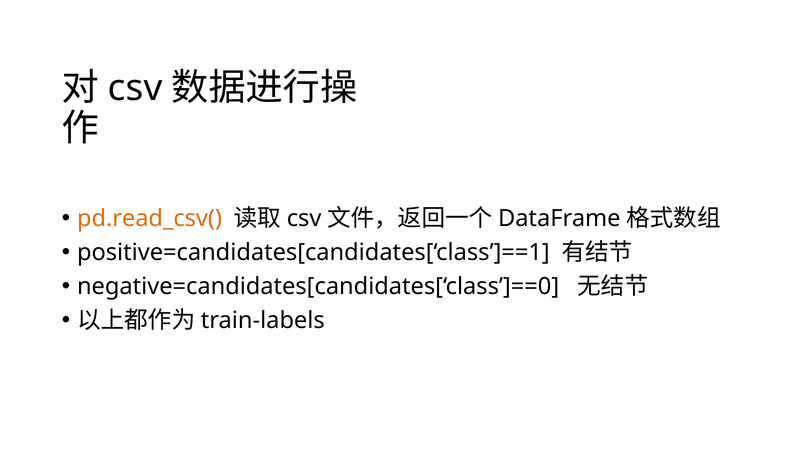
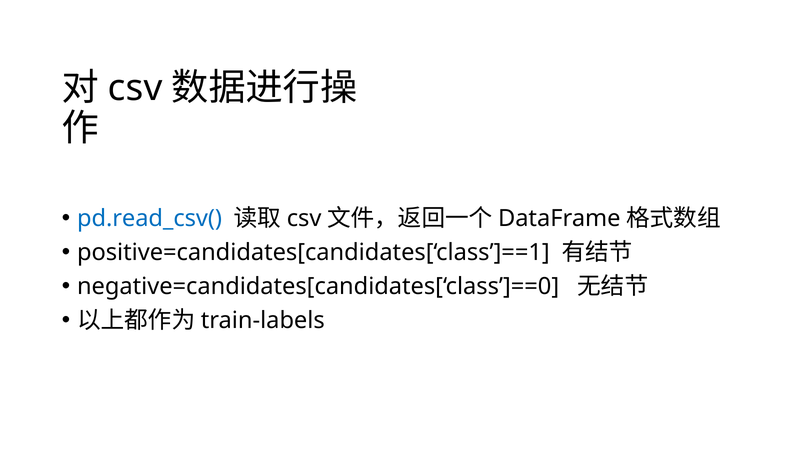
pd.read_csv( colour: orange -> blue
